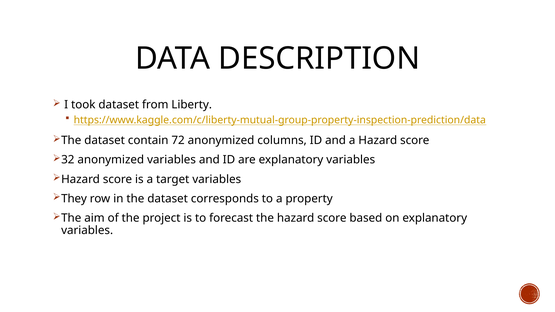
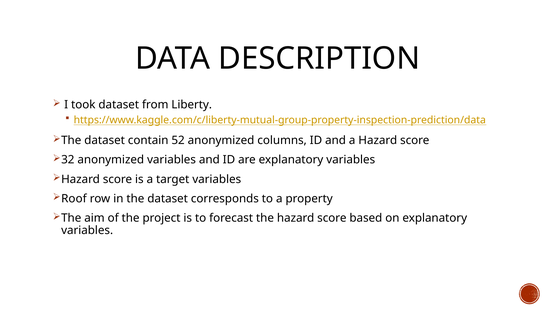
72: 72 -> 52
They: They -> Roof
